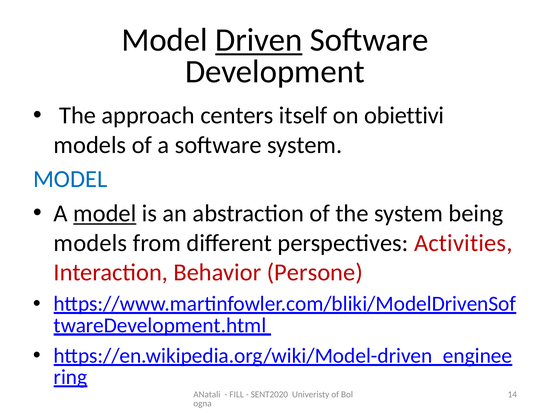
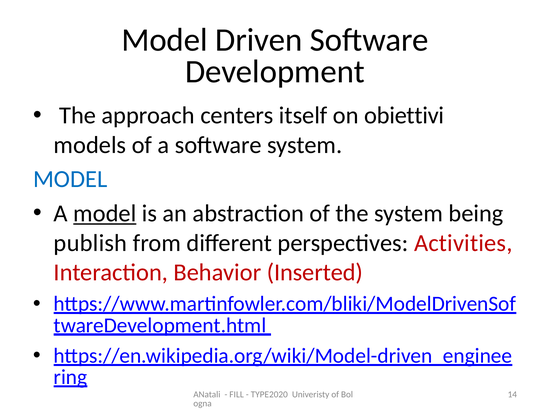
Driven underline: present -> none
models at (90, 243): models -> publish
Persone: Persone -> Inserted
SENT2020: SENT2020 -> TYPE2020
